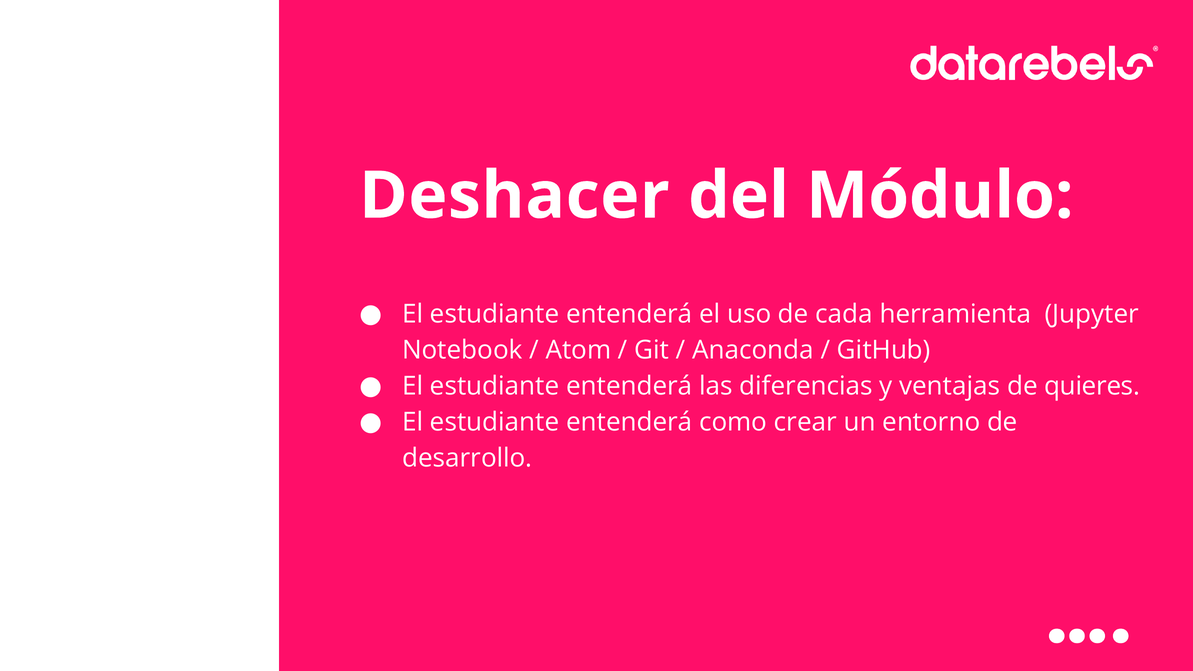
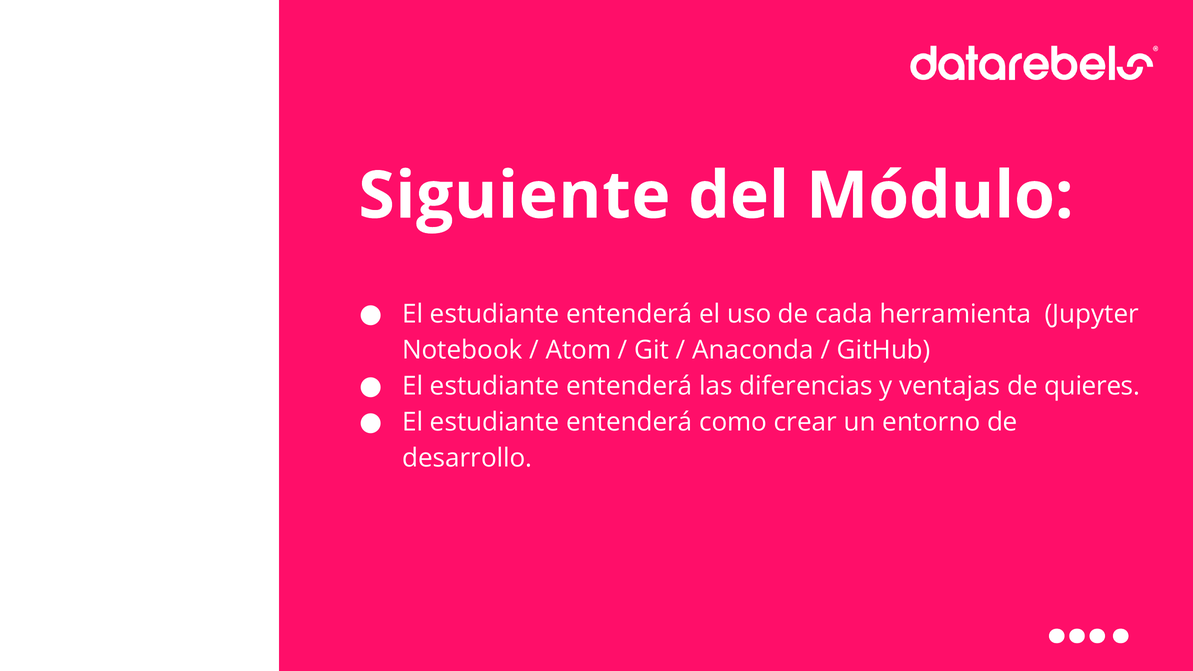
Deshacer: Deshacer -> Siguiente
